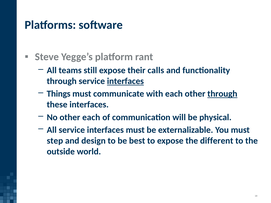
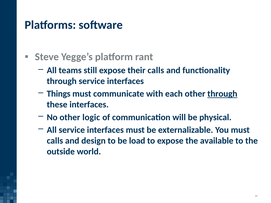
interfaces at (125, 81) underline: present -> none
other each: each -> logic
step at (55, 141): step -> calls
best: best -> load
different: different -> available
